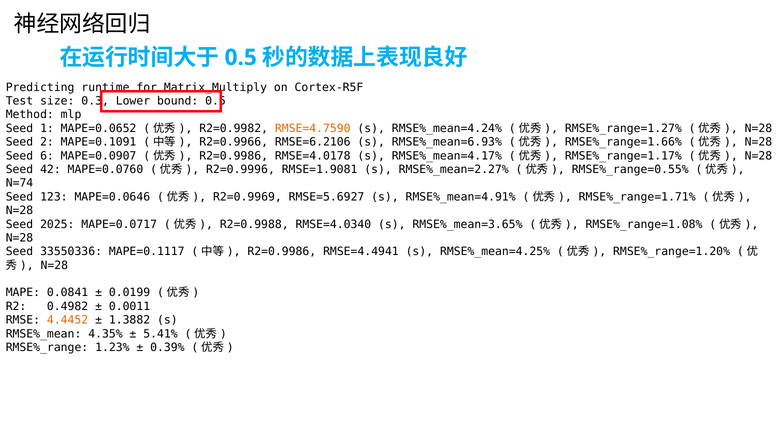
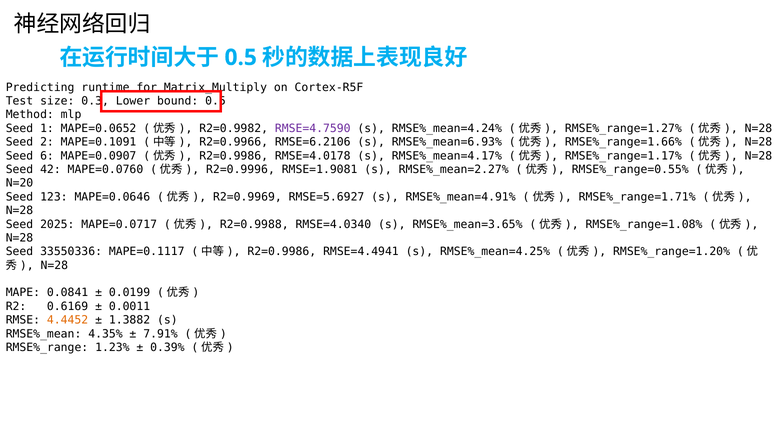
RMSE=4.7590 colour: orange -> purple
N=74: N=74 -> N=20
0.4982: 0.4982 -> 0.6169
5.41%: 5.41% -> 7.91%
